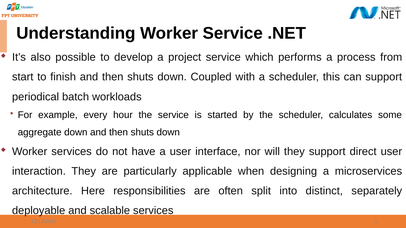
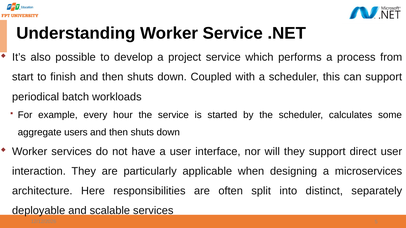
aggregate down: down -> users
